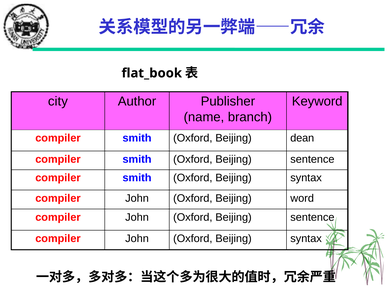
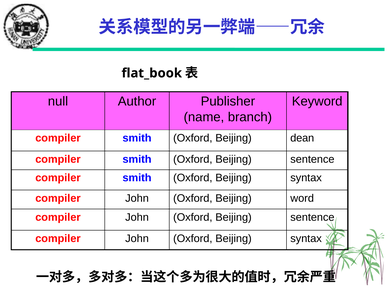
city: city -> null
